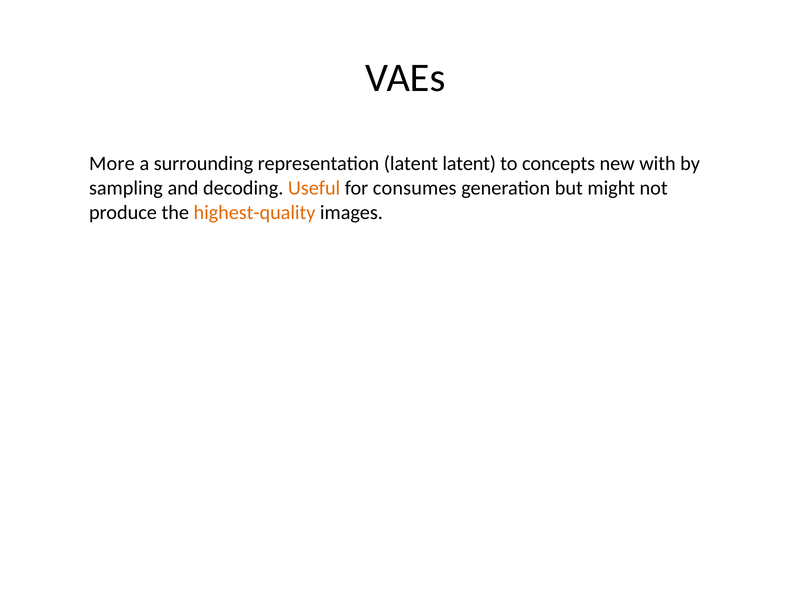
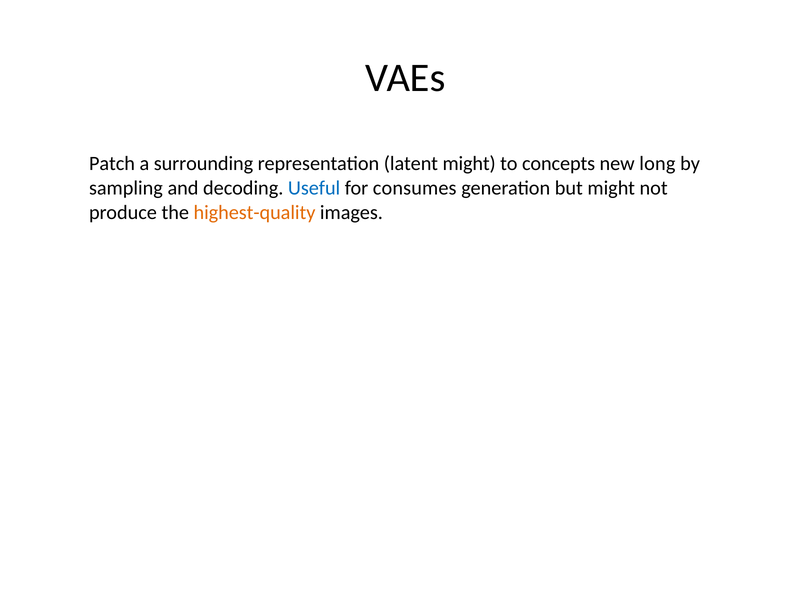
More: More -> Patch
latent latent: latent -> might
with: with -> long
Useful colour: orange -> blue
